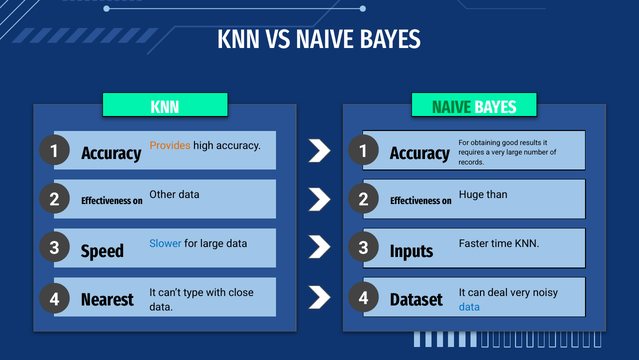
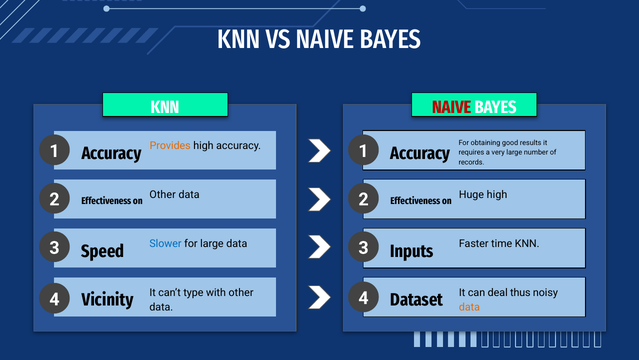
NAIVE at (452, 107) colour: green -> red
Huge than: than -> high
with close: close -> other
deal very: very -> thus
Nearest: Nearest -> Vicinity
data at (469, 307) colour: blue -> orange
